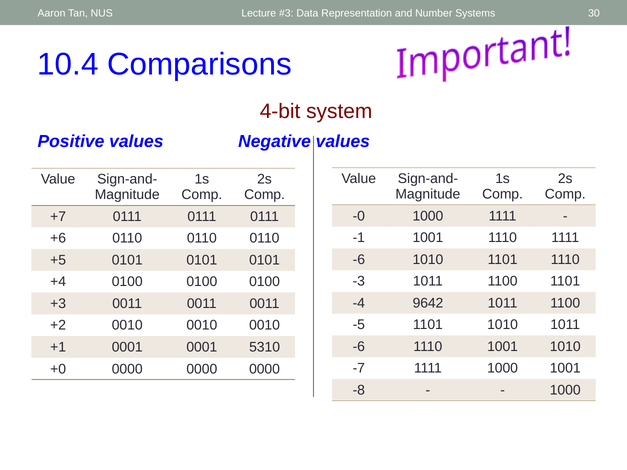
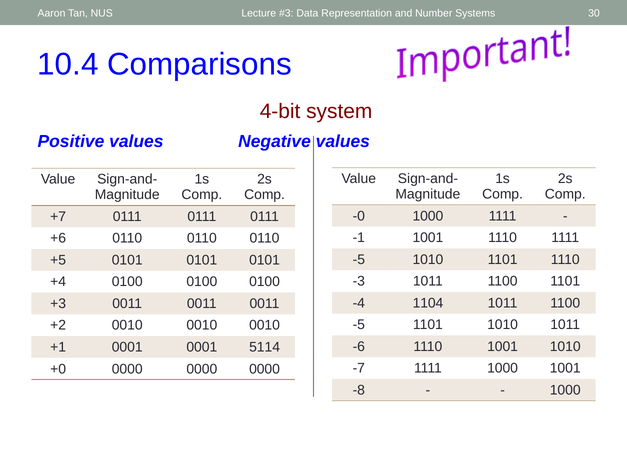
-6 at (359, 260): -6 -> -5
9642: 9642 -> 1104
5310: 5310 -> 5114
